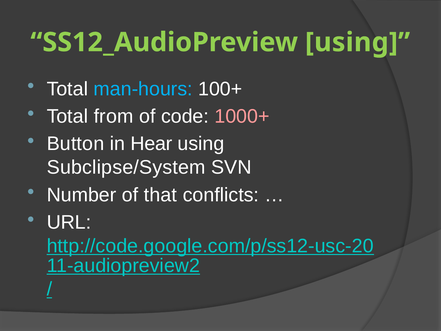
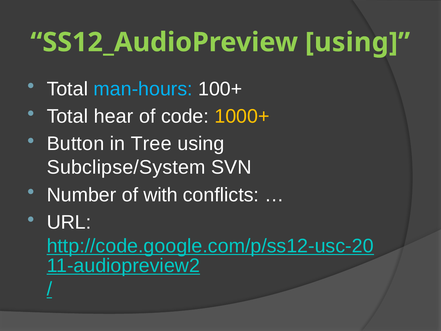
from: from -> hear
1000+ colour: pink -> yellow
Hear: Hear -> Tree
that: that -> with
